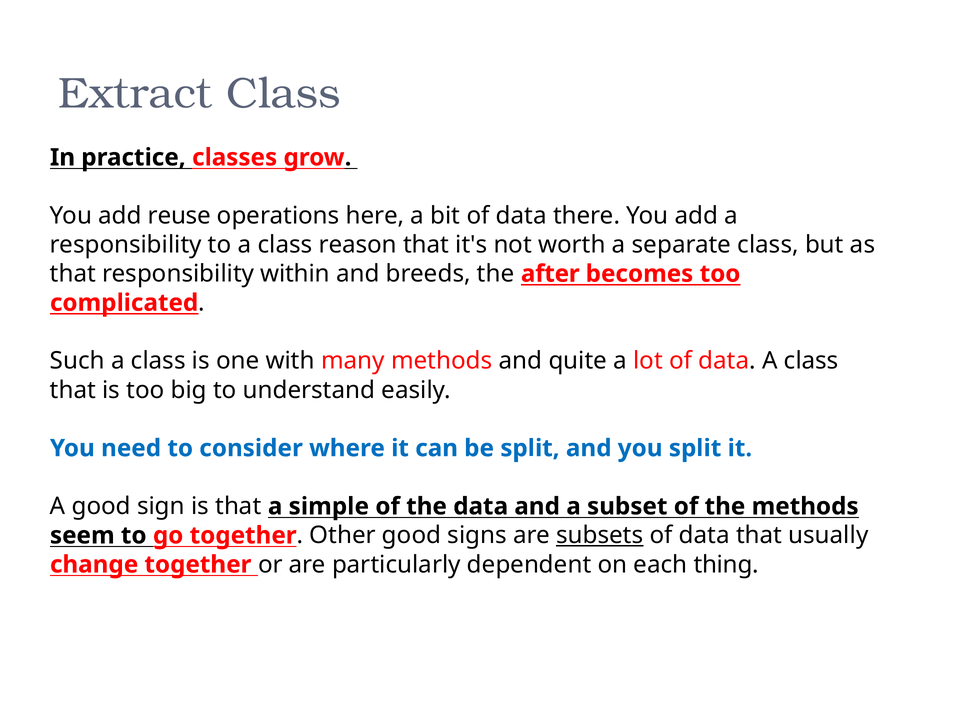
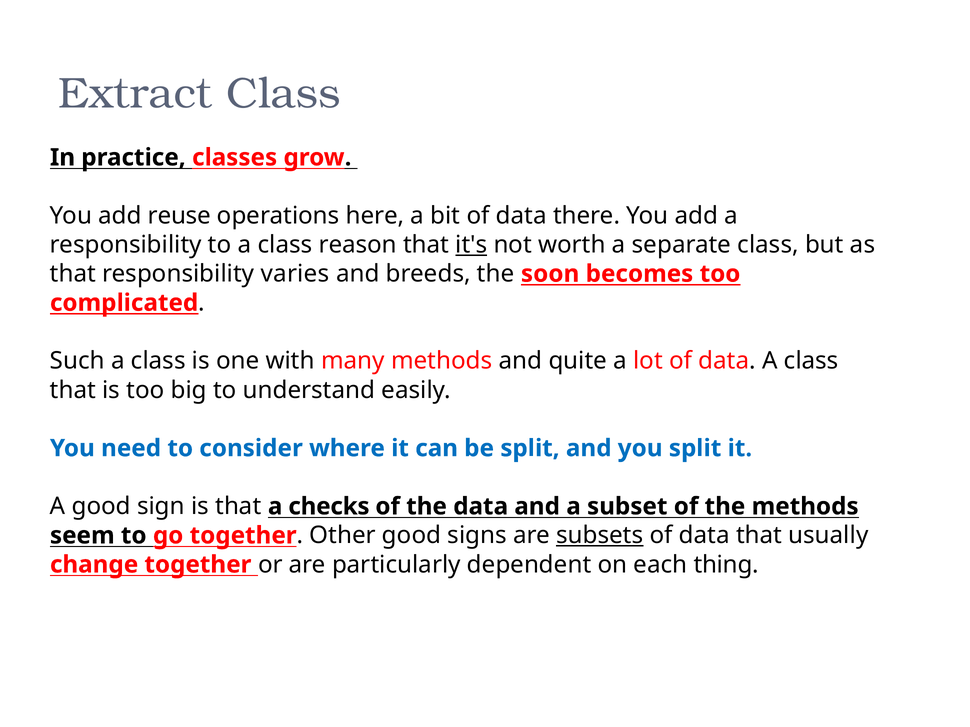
it's underline: none -> present
within: within -> varies
after: after -> soon
simple: simple -> checks
